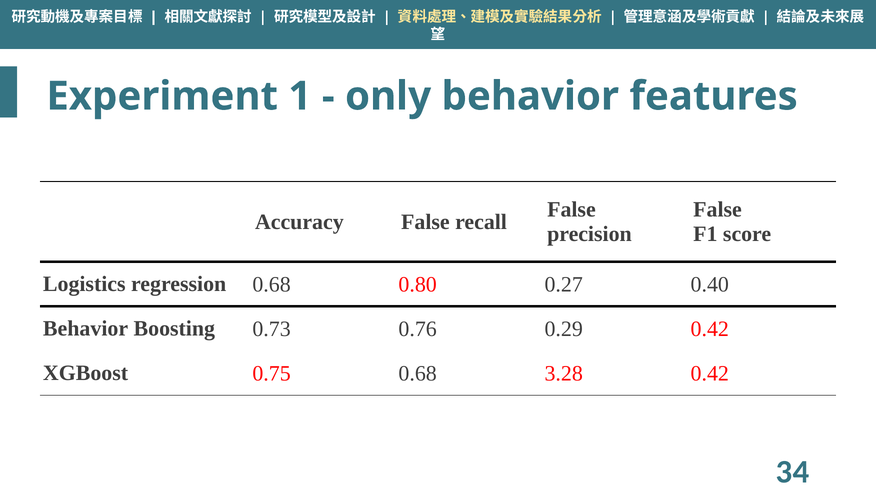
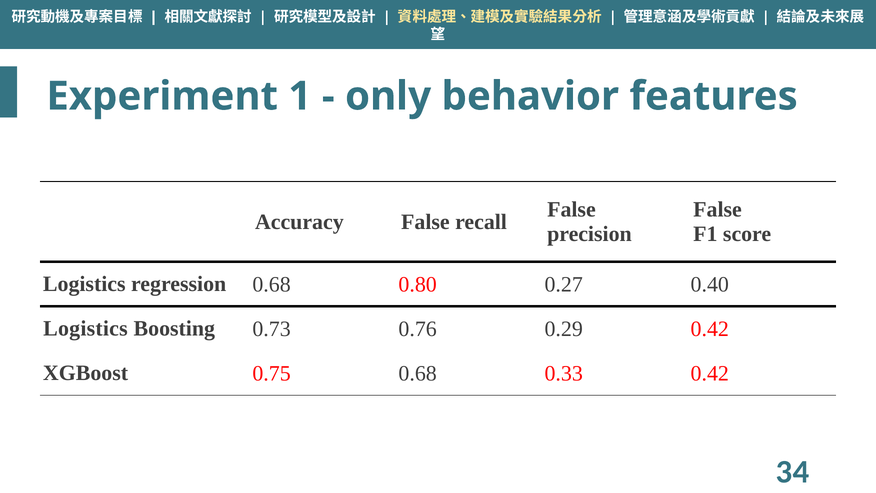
Behavior at (86, 329): Behavior -> Logistics
3.28: 3.28 -> 0.33
